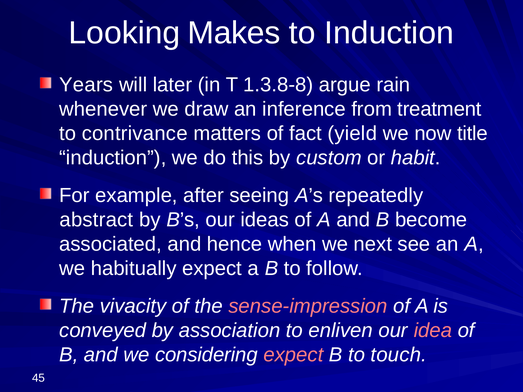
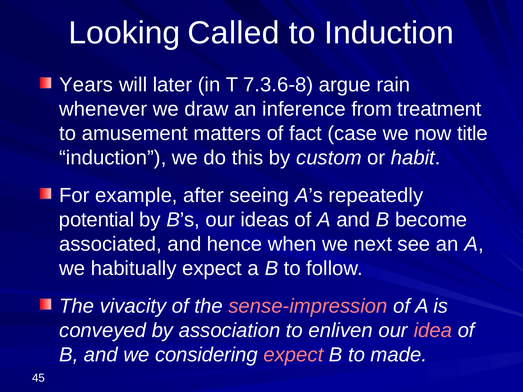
Makes: Makes -> Called
1.3.8-8: 1.3.8-8 -> 7.3.6-8
contrivance: contrivance -> amusement
yield: yield -> case
abstract: abstract -> potential
touch: touch -> made
